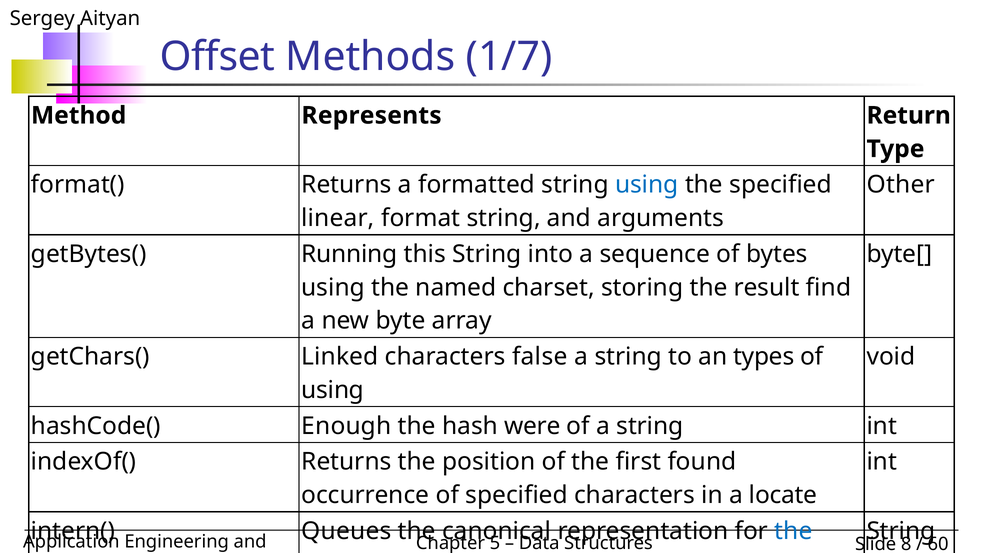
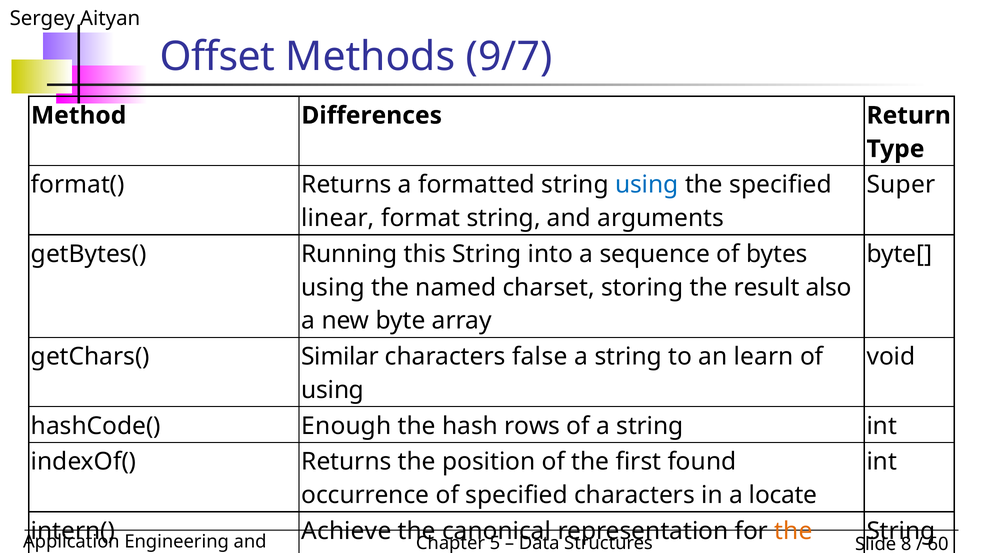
1/7: 1/7 -> 9/7
Represents: Represents -> Differences
Other: Other -> Super
find: find -> also
Linked: Linked -> Similar
types: types -> learn
were: were -> rows
Queues: Queues -> Achieve
the at (793, 531) colour: blue -> orange
